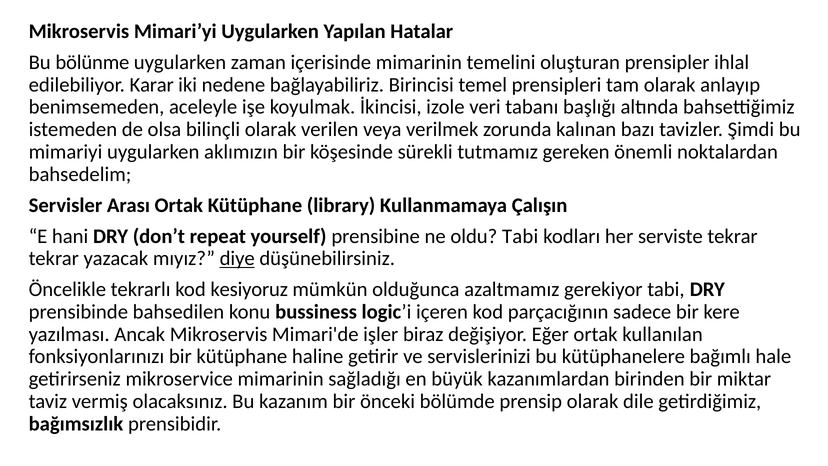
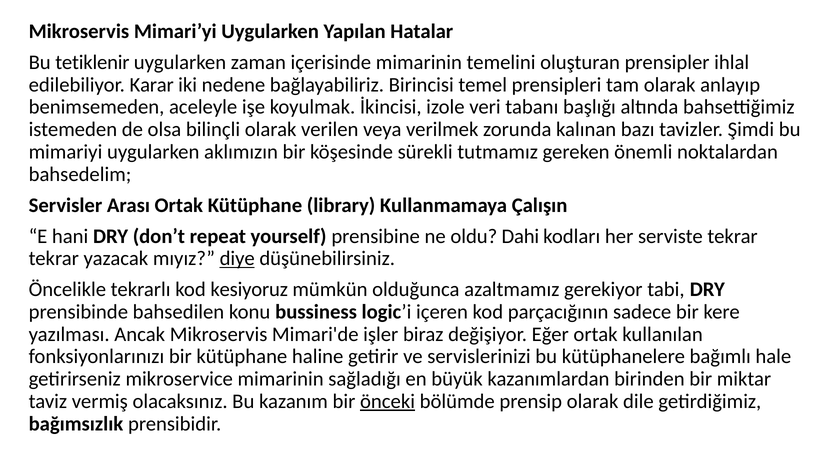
bölünme: bölünme -> tetiklenir
oldu Tabi: Tabi -> Dahi
önceki underline: none -> present
